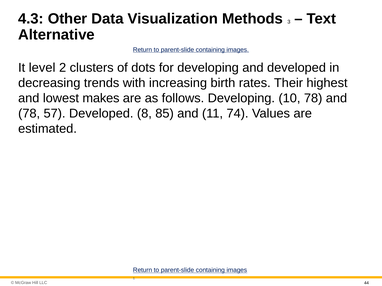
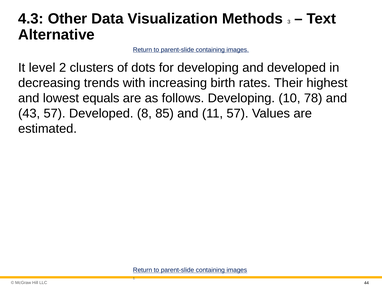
makes: makes -> equals
78 at (29, 114): 78 -> 43
11 74: 74 -> 57
